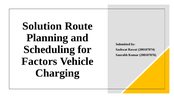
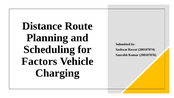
Solution: Solution -> Distance
